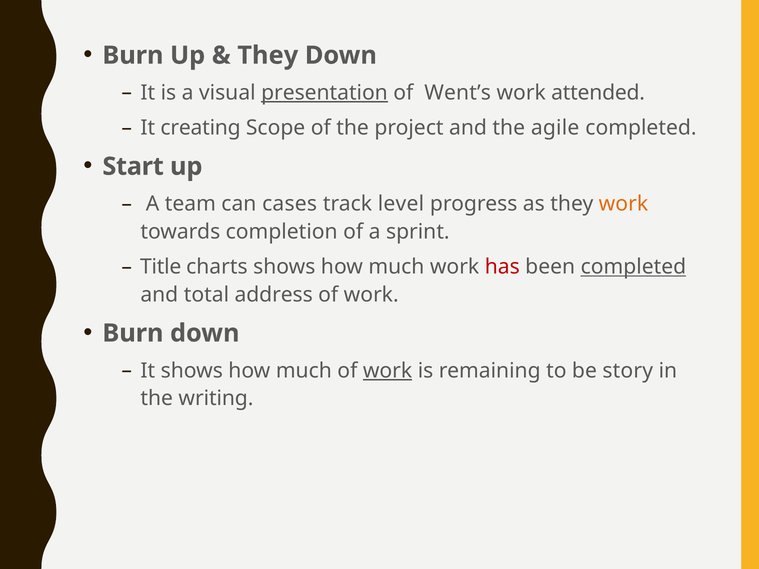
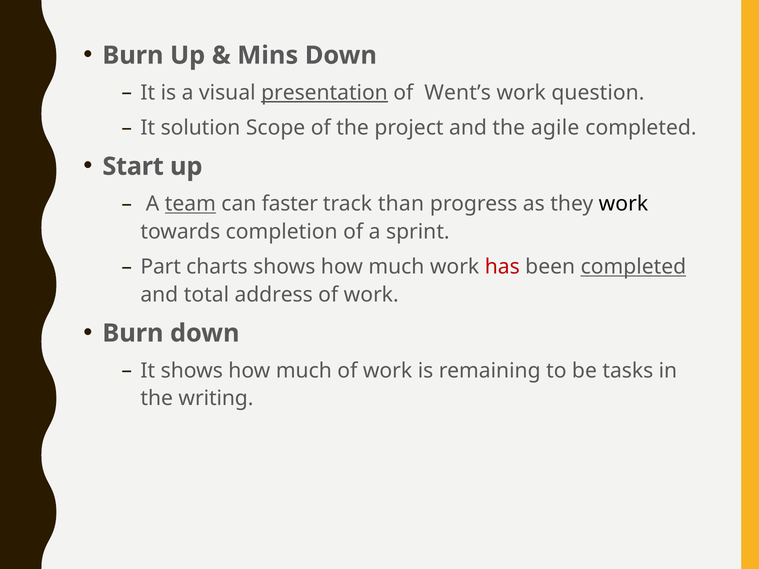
They at (268, 55): They -> Mins
attended: attended -> question
creating: creating -> solution
team underline: none -> present
cases: cases -> faster
level: level -> than
work at (623, 204) colour: orange -> black
Title: Title -> Part
work at (388, 371) underline: present -> none
story: story -> tasks
